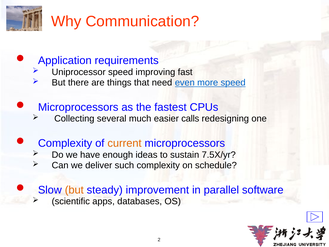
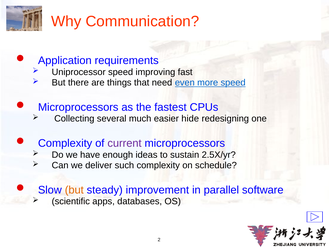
calls: calls -> hide
current colour: orange -> purple
7.5X/yr: 7.5X/yr -> 2.5X/yr
